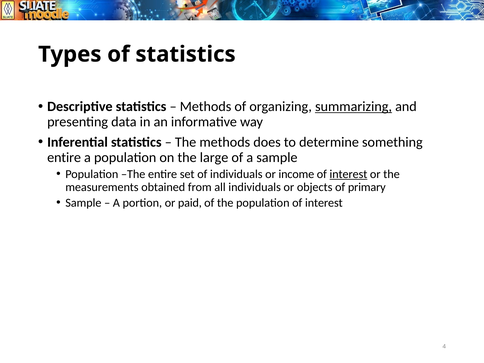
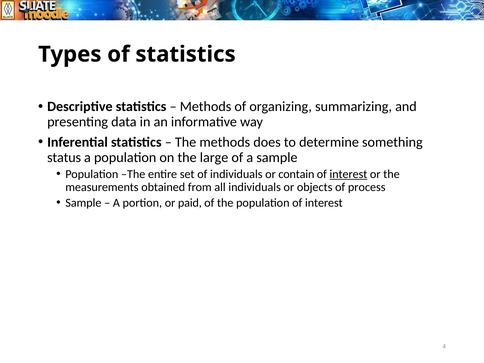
summarizing underline: present -> none
entire at (64, 157): entire -> status
income: income -> contain
primary: primary -> process
